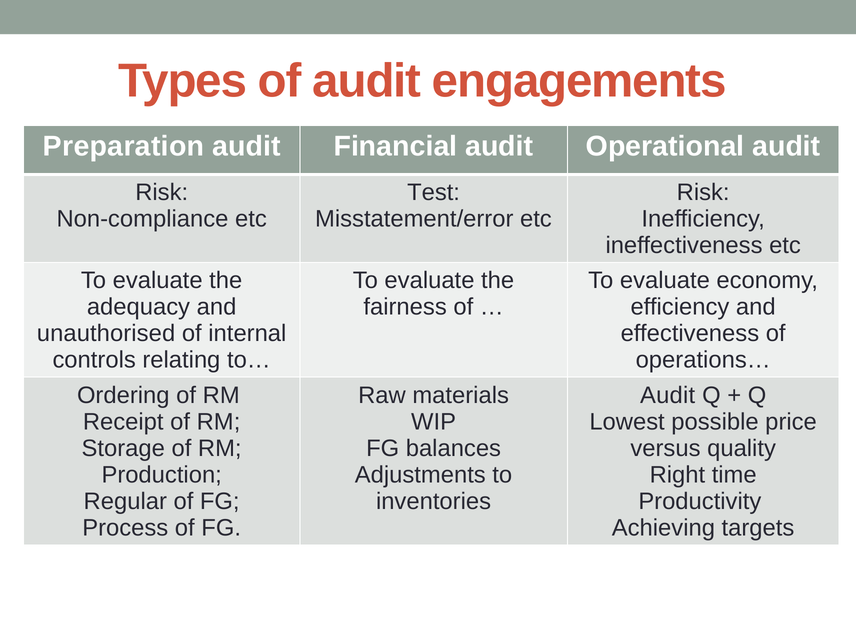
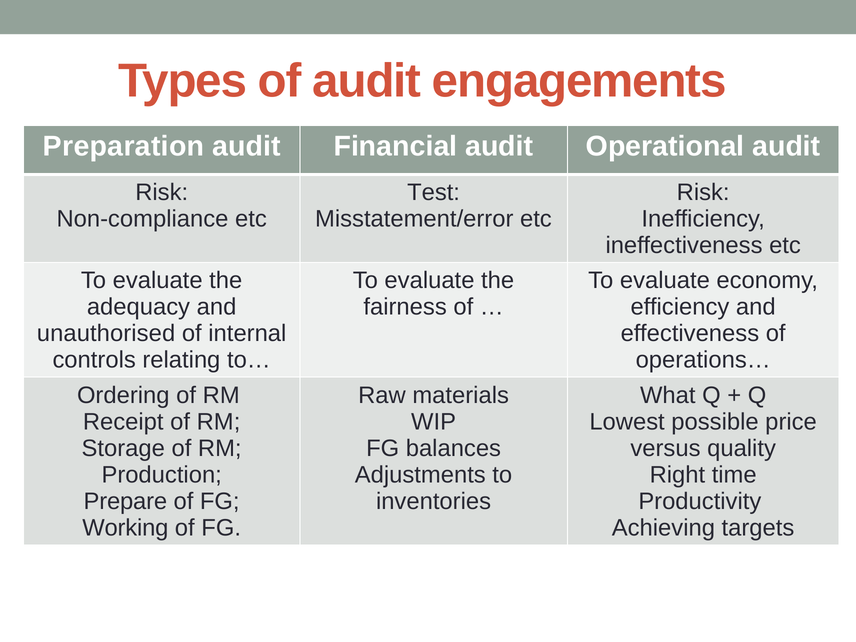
Audit at (668, 395): Audit -> What
Regular: Regular -> Prepare
Process: Process -> Working
